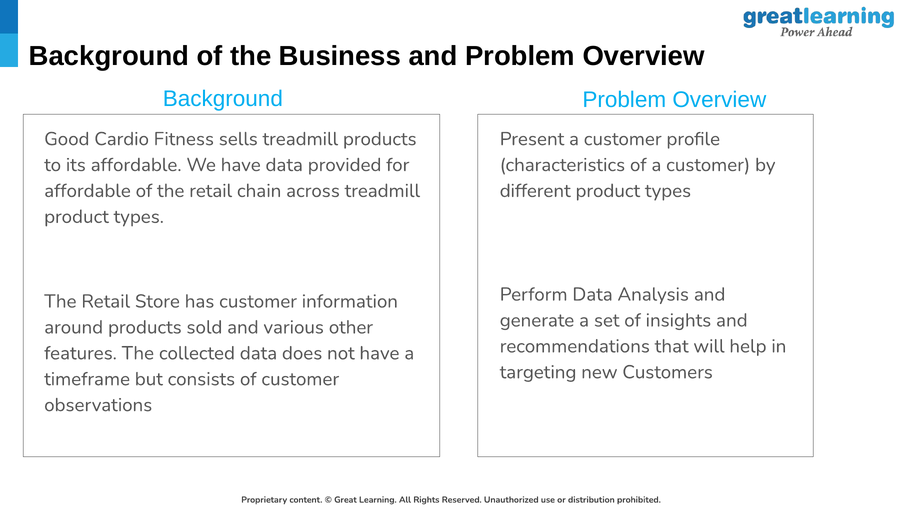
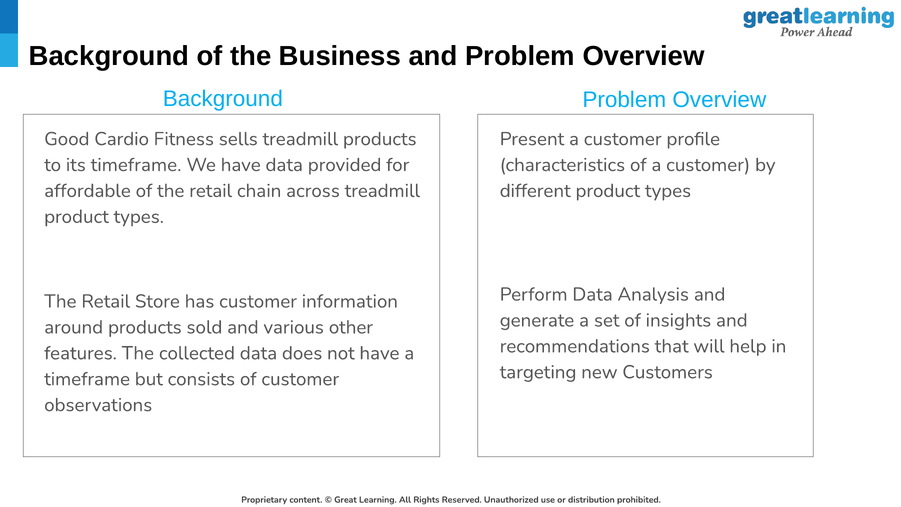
its affordable: affordable -> timeframe
